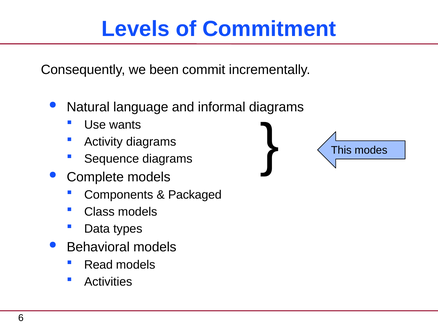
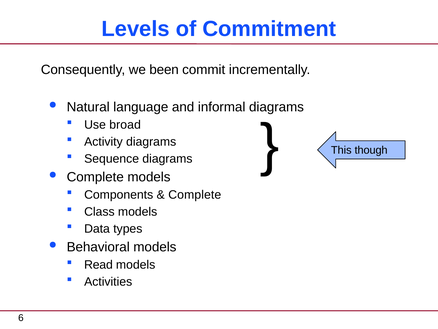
wants: wants -> broad
modes: modes -> though
Packaged at (195, 194): Packaged -> Complete
